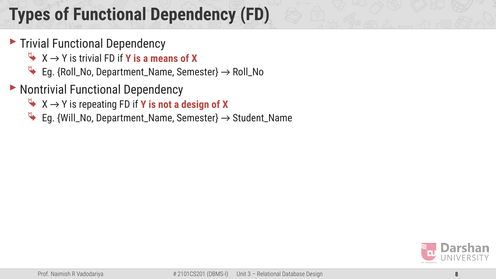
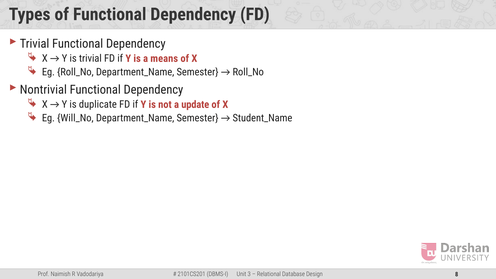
repeating: repeating -> duplicate
a design: design -> update
